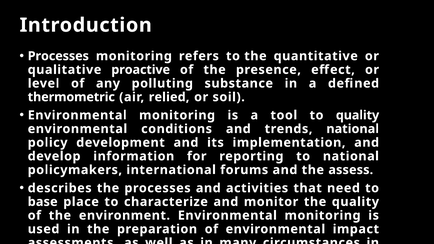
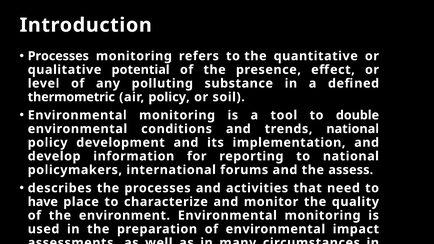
proactive: proactive -> potential
air relied: relied -> policy
to quality: quality -> double
base: base -> have
